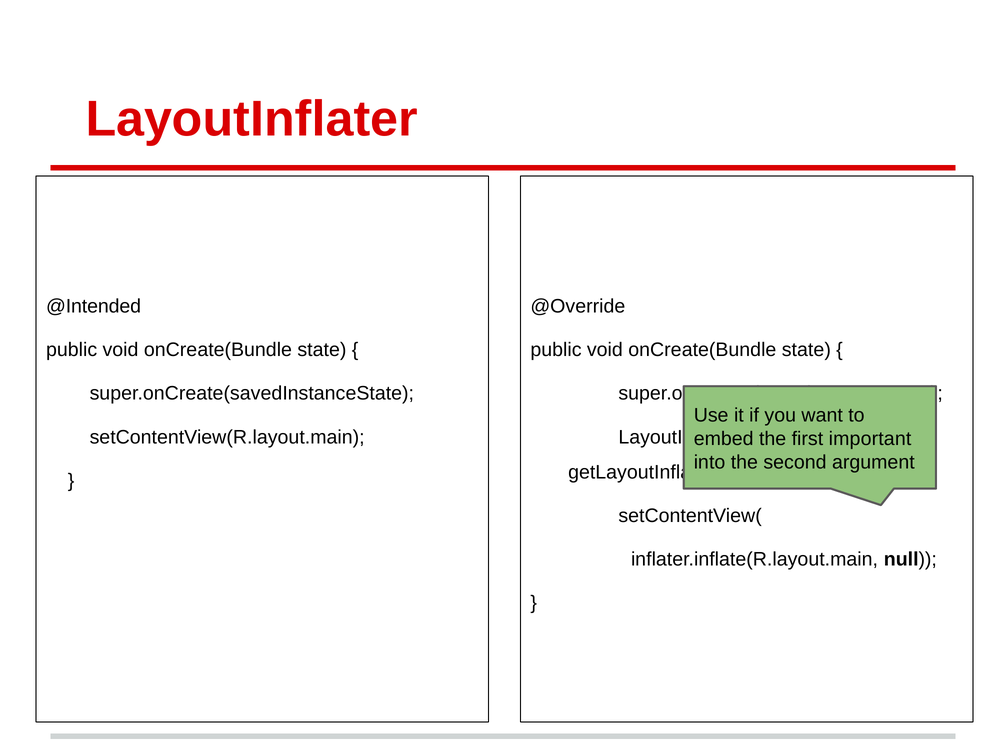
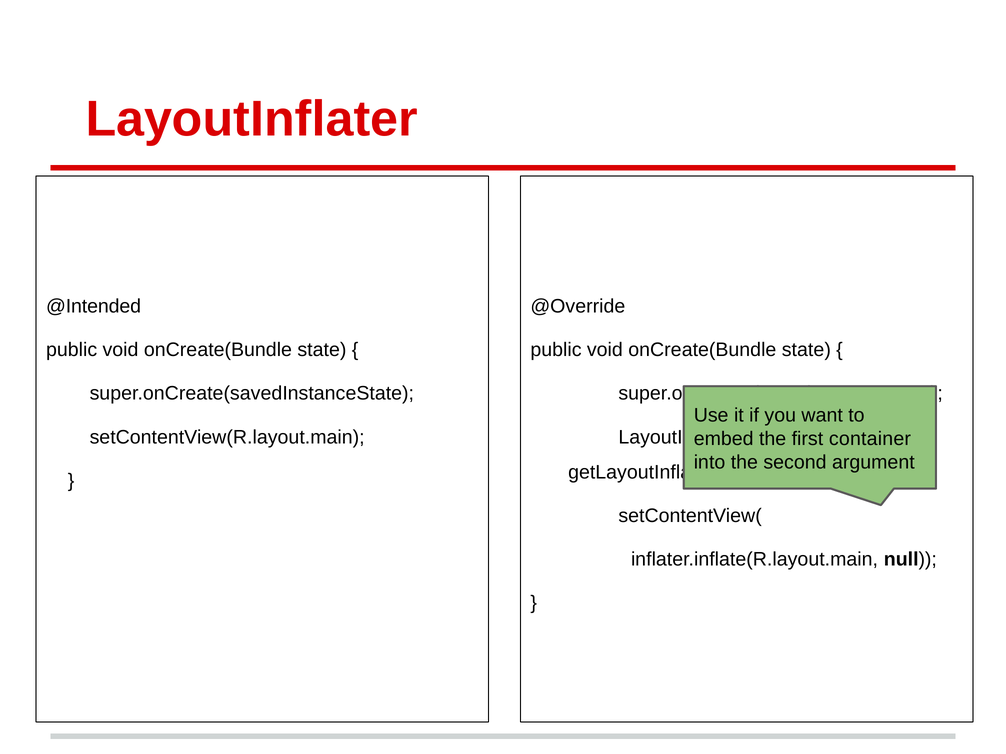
important: important -> container
